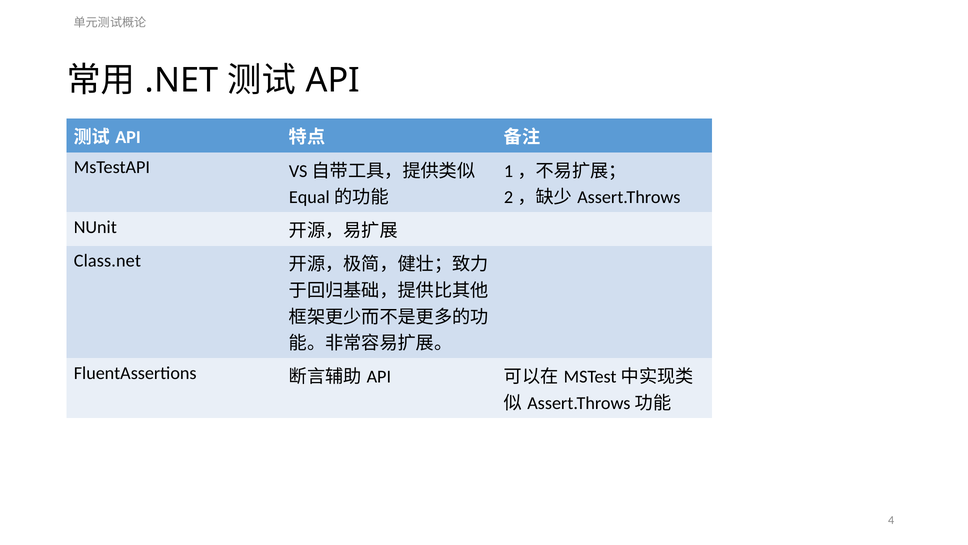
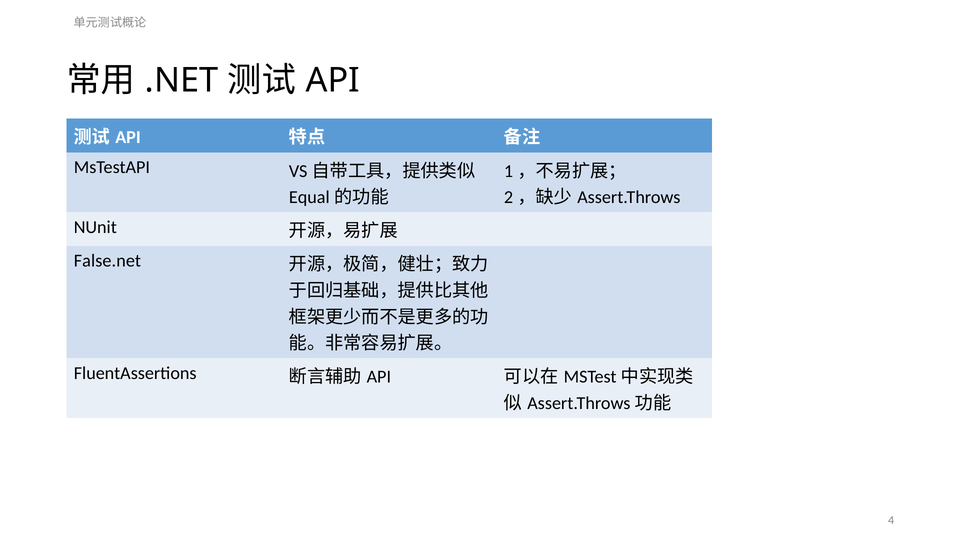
Class.net: Class.net -> False.net
